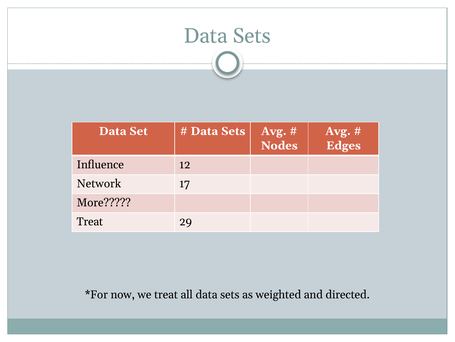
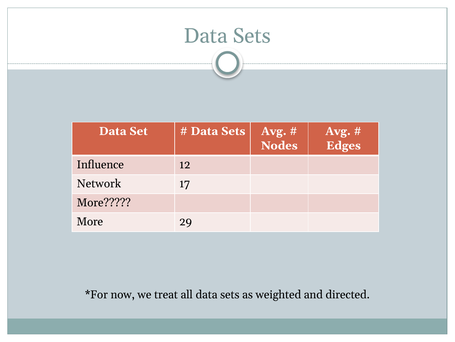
Treat at (90, 221): Treat -> More
